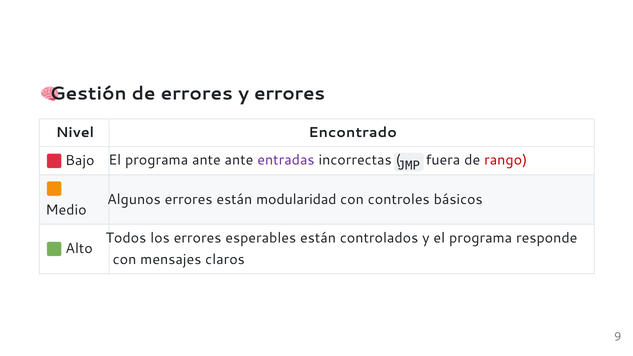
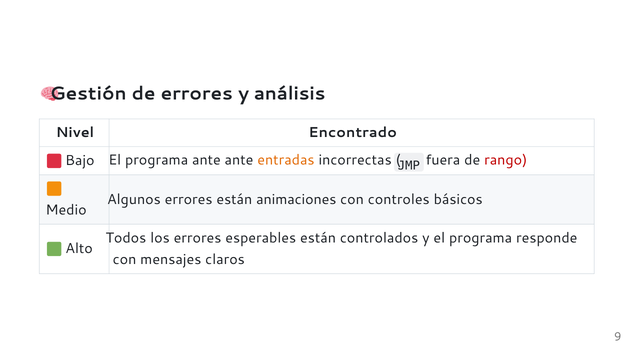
y errores: errores -> análisis
entradas colour: purple -> orange
modularidad: modularidad -> animaciones
